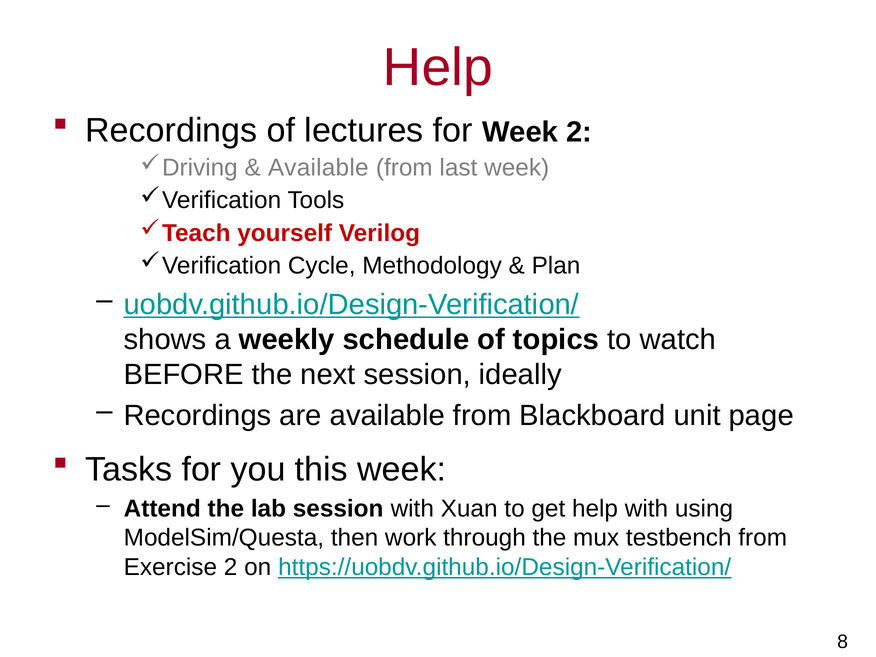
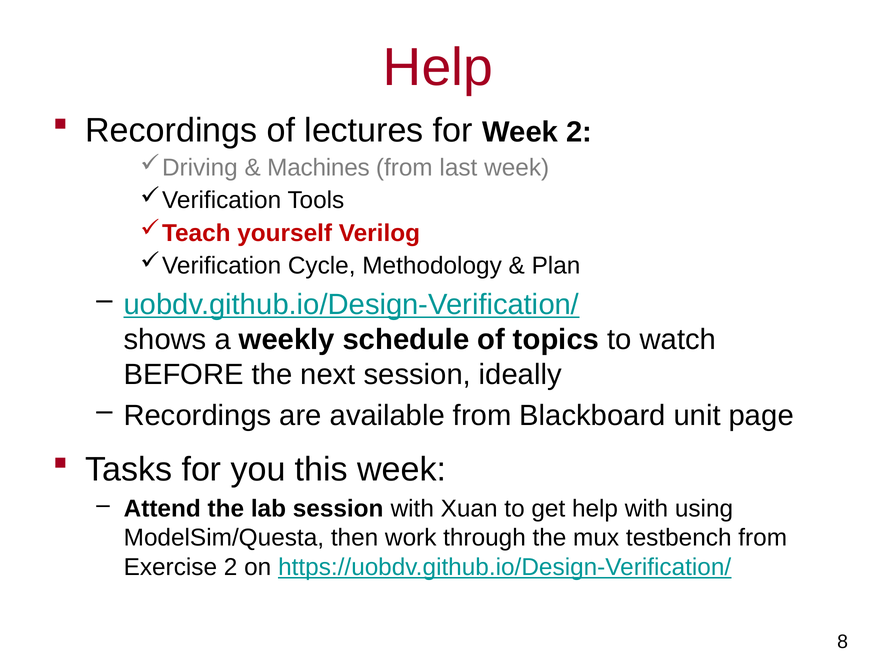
Available at (318, 168): Available -> Machines
